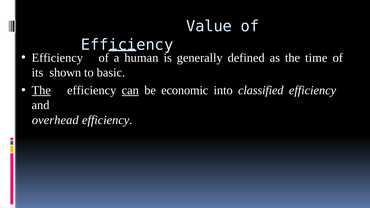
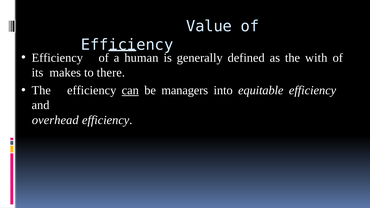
time: time -> with
shown: shown -> makes
basic: basic -> there
The at (41, 90) underline: present -> none
economic: economic -> managers
classified: classified -> equitable
